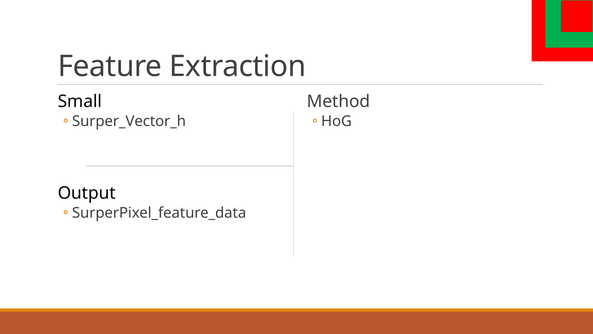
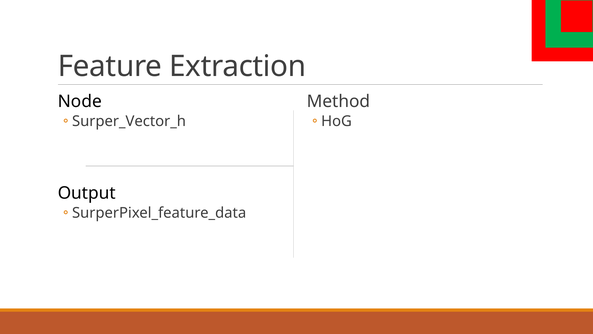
Small: Small -> Node
